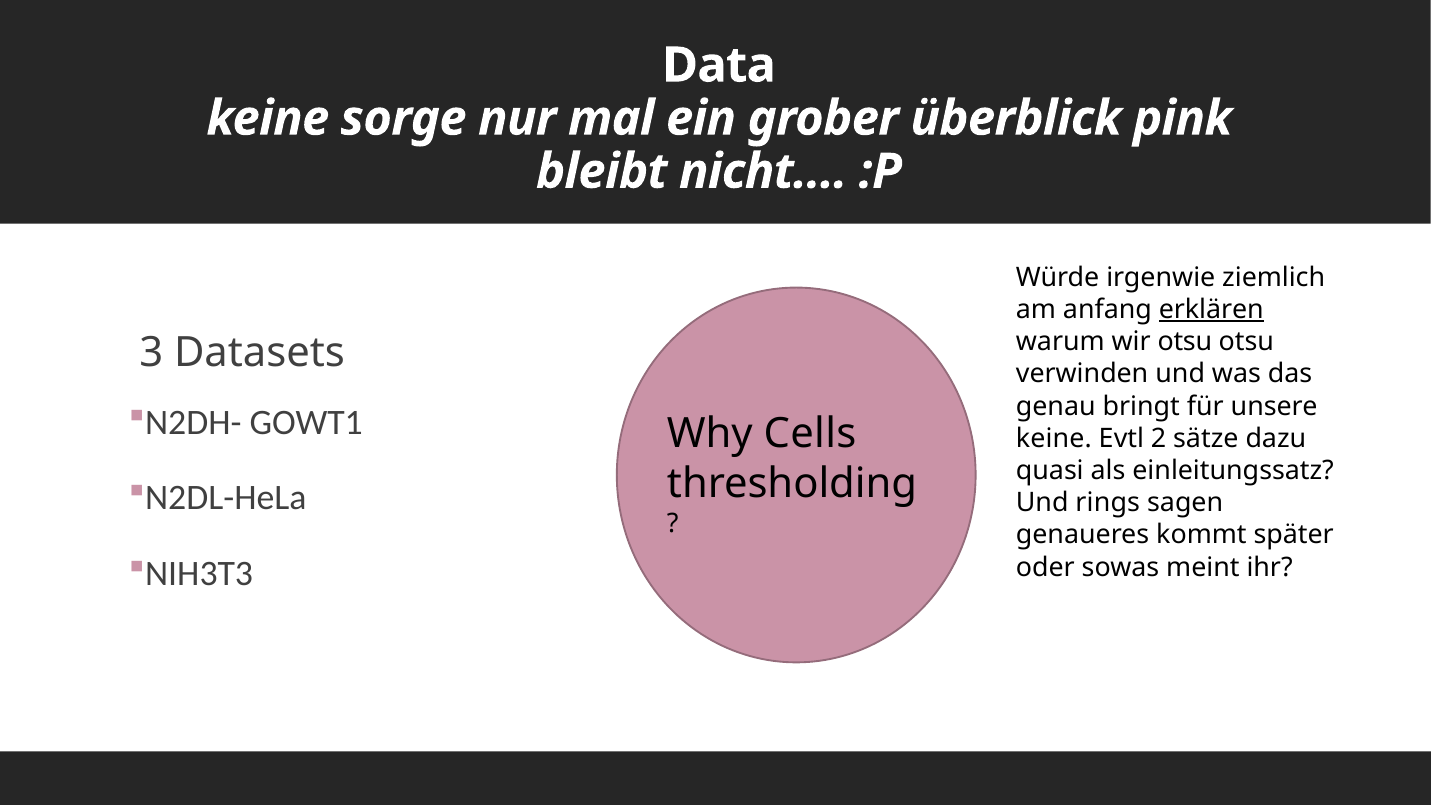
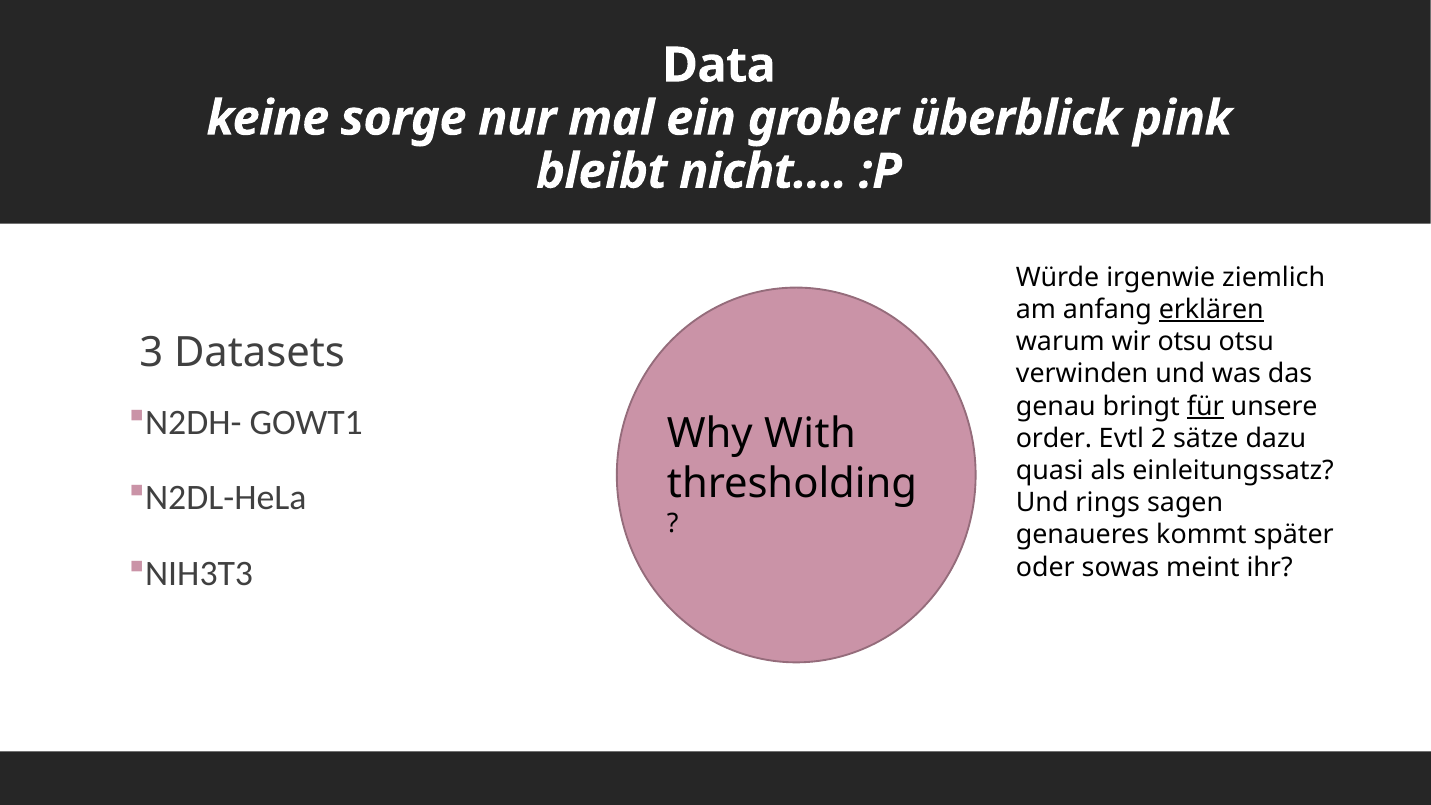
für underline: none -> present
Cells: Cells -> With
keine at (1054, 438): keine -> order
